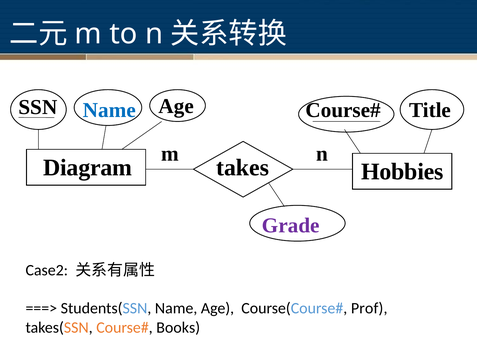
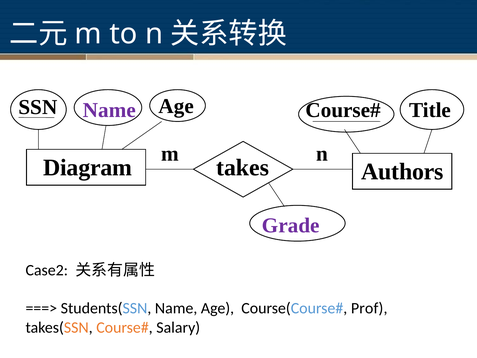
Name at (109, 110) colour: blue -> purple
Hobbies: Hobbies -> Authors
Books: Books -> Salary
